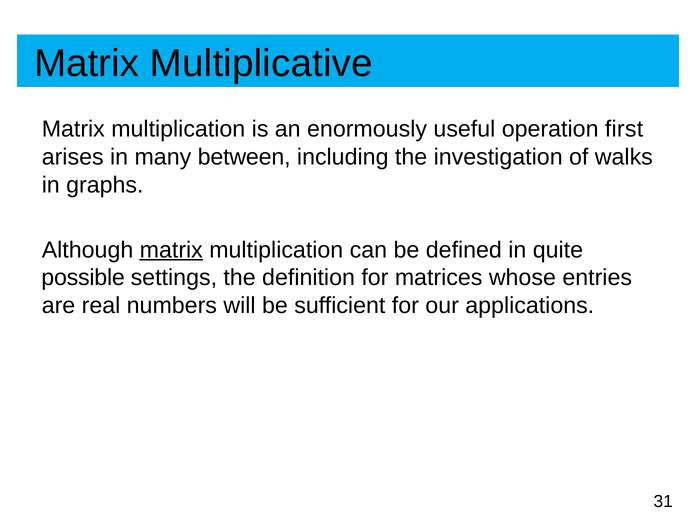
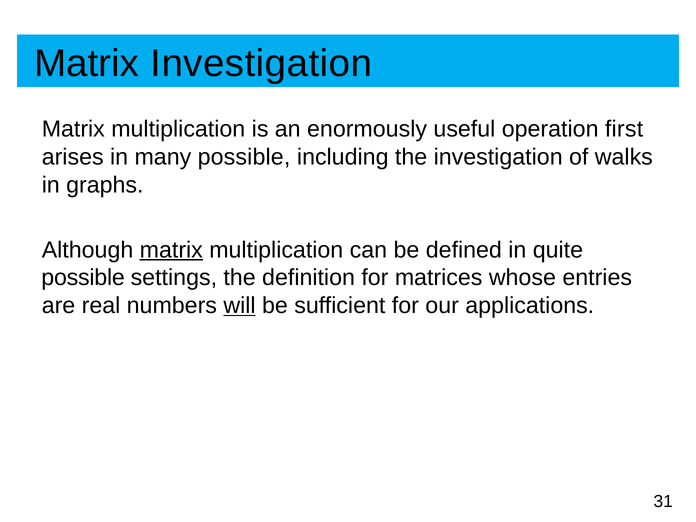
Matrix Multiplicative: Multiplicative -> Investigation
many between: between -> possible
will underline: none -> present
